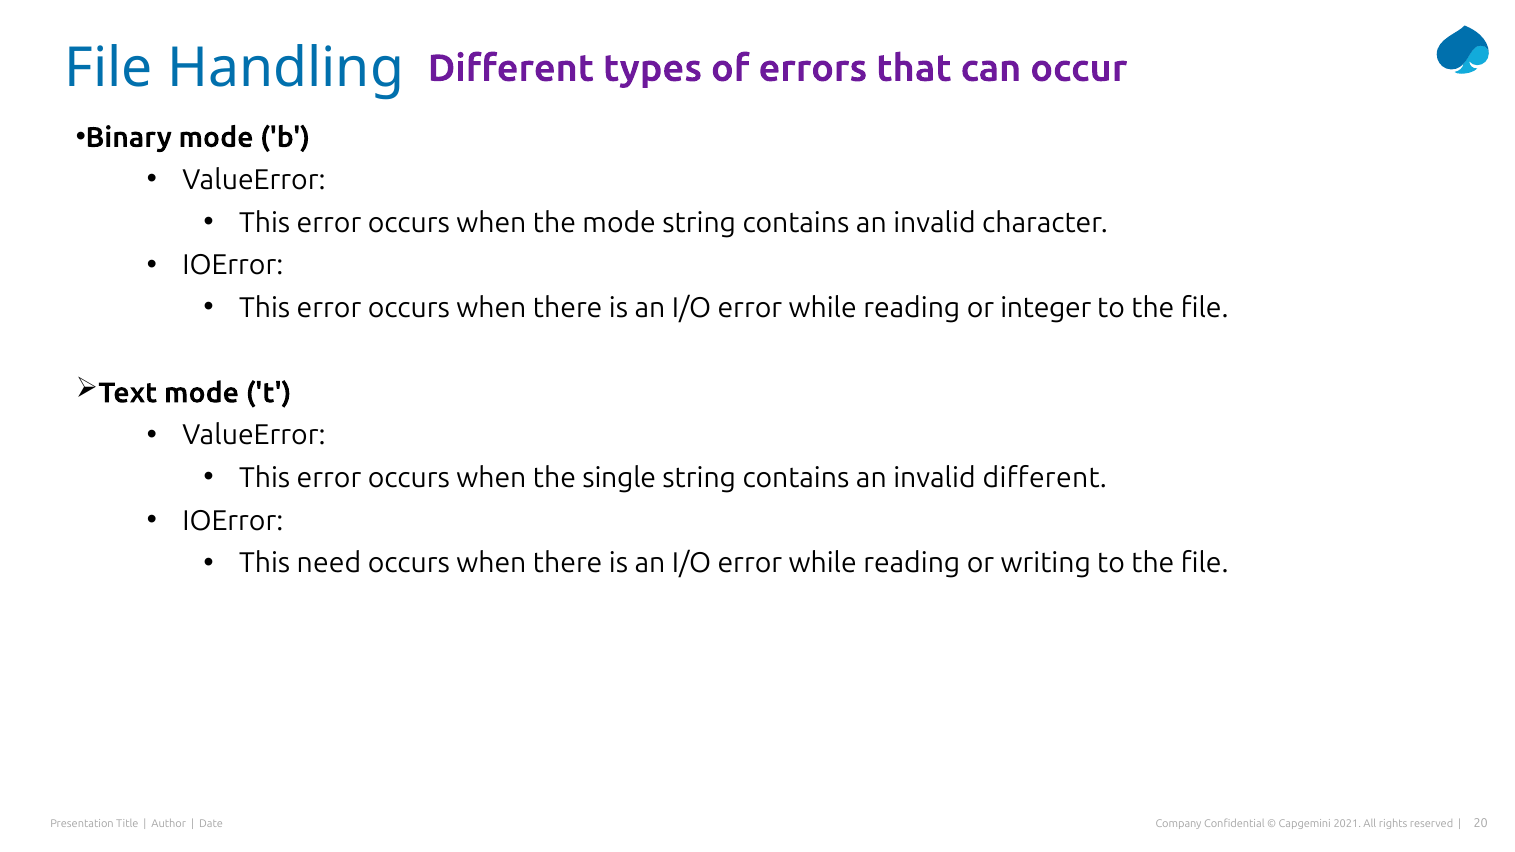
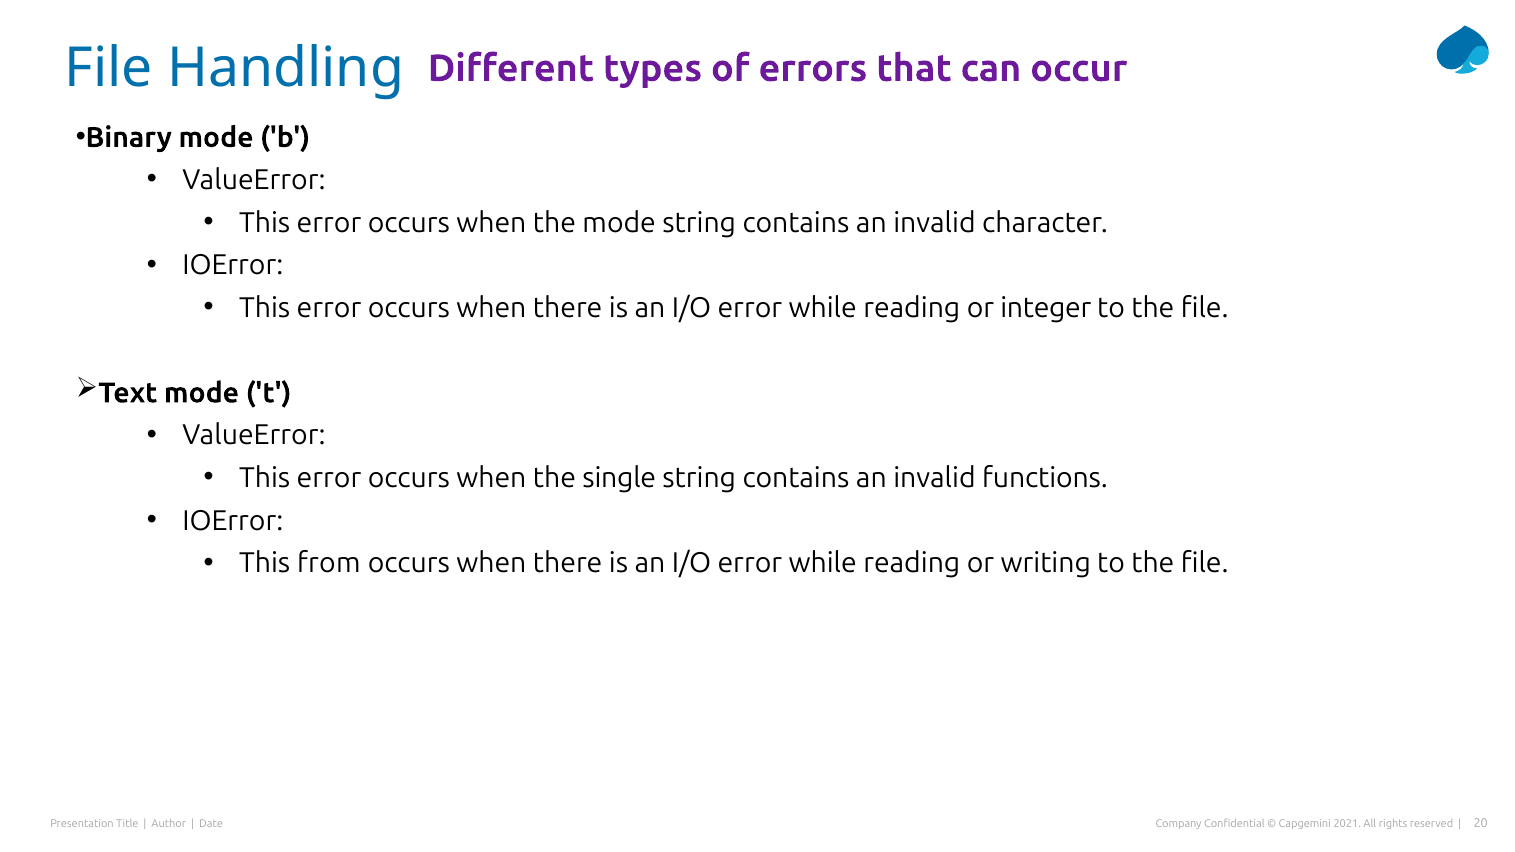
invalid different: different -> functions
need: need -> from
